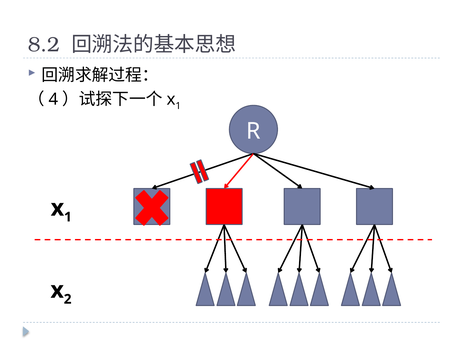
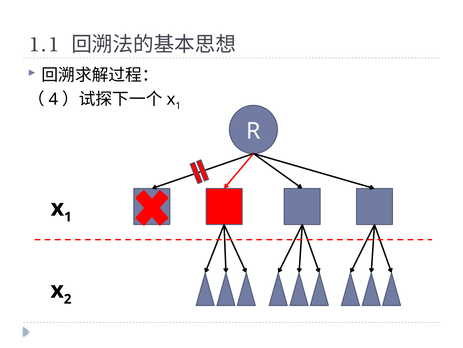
8.2: 8.2 -> 1.1
